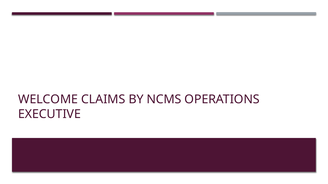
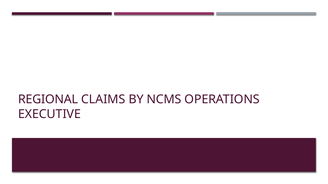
WELCOME: WELCOME -> REGIONAL
